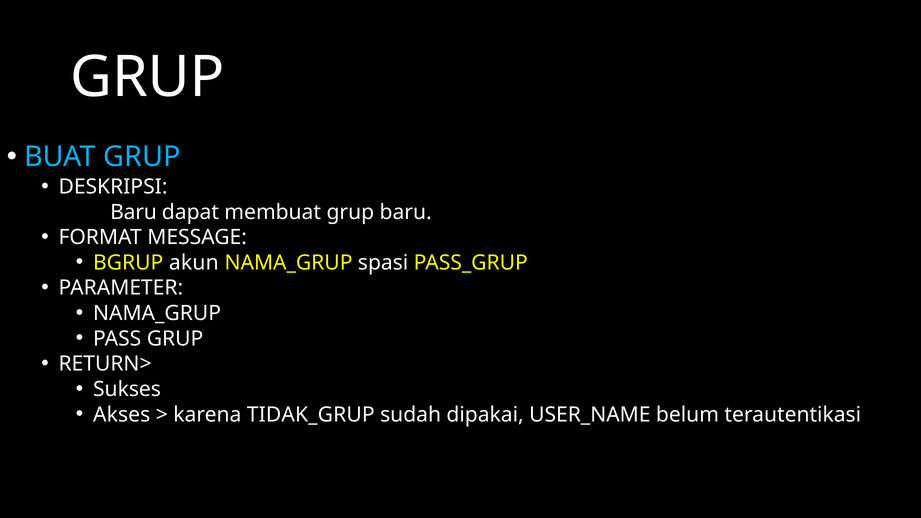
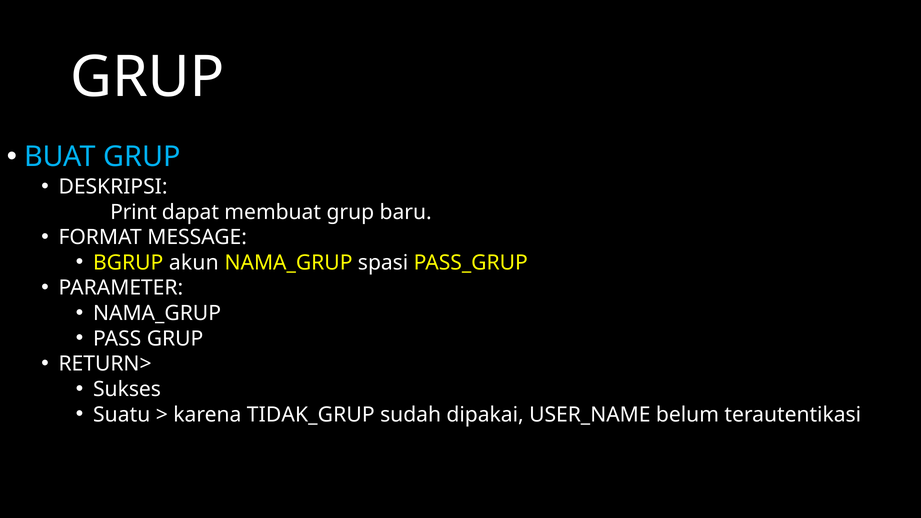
Baru at (134, 212): Baru -> Print
Akses: Akses -> Suatu
